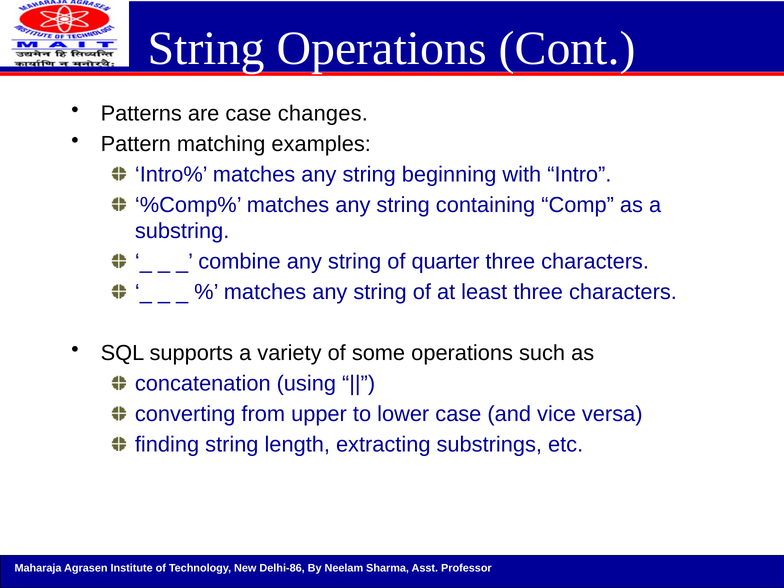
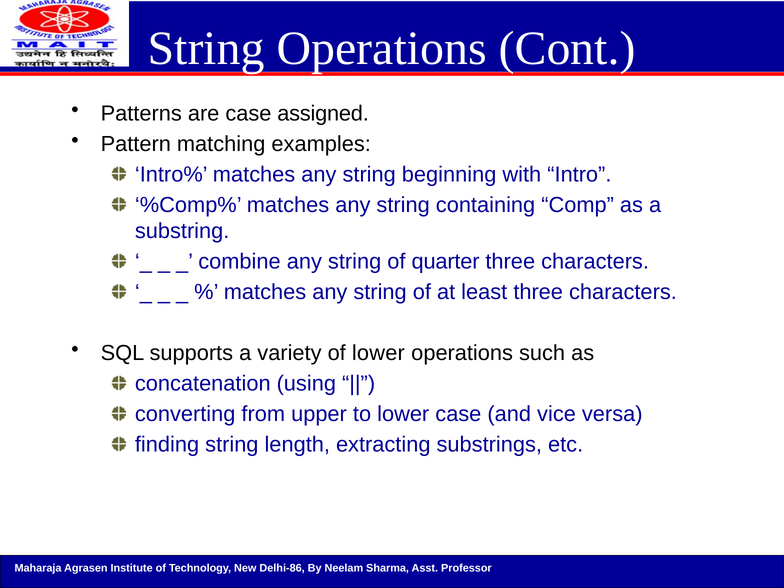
changes: changes -> assigned
of some: some -> lower
